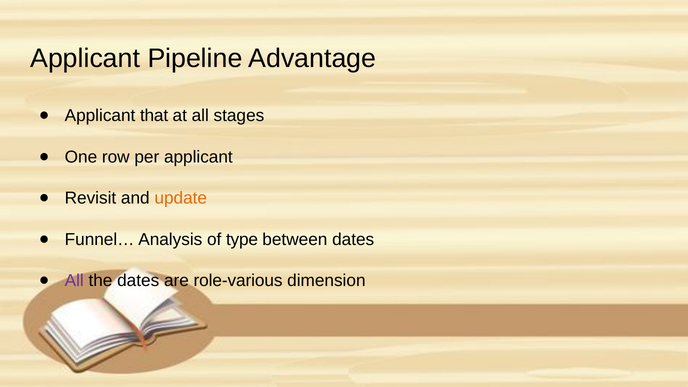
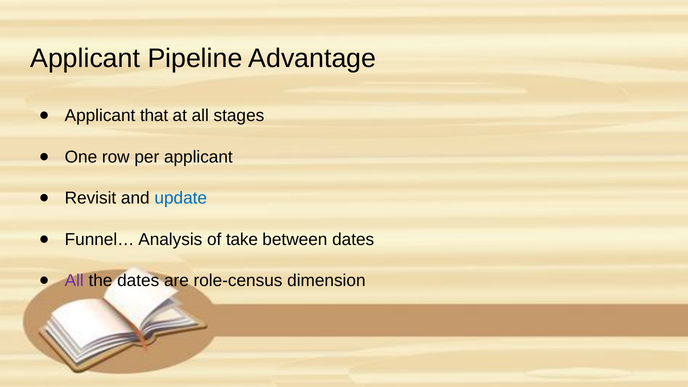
update colour: orange -> blue
type: type -> take
role-various: role-various -> role-census
